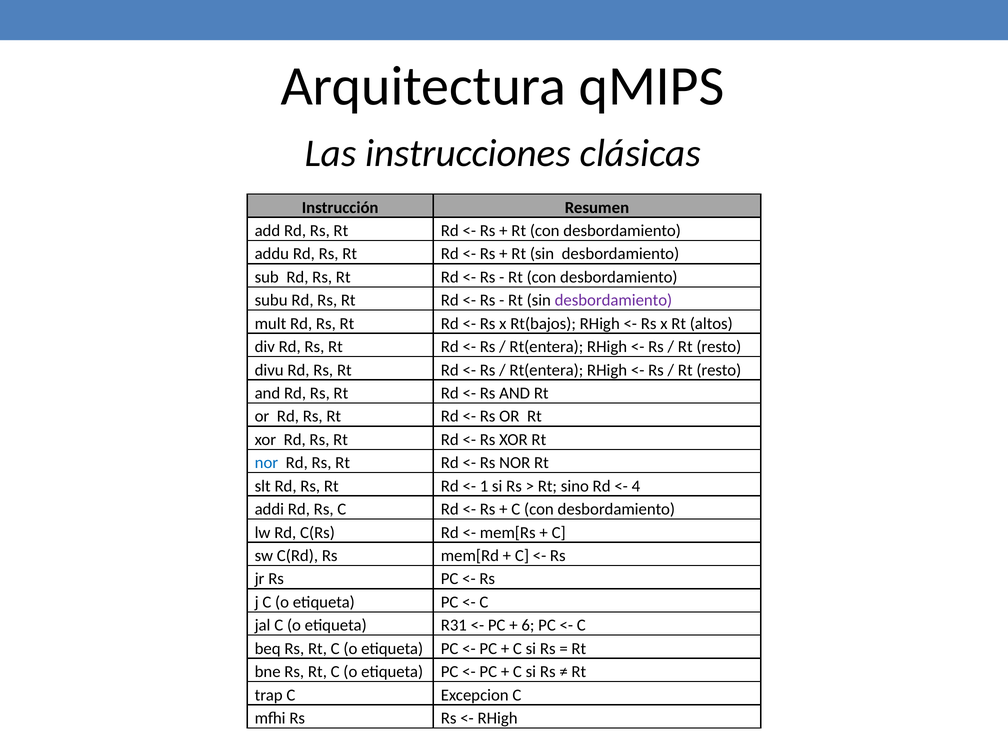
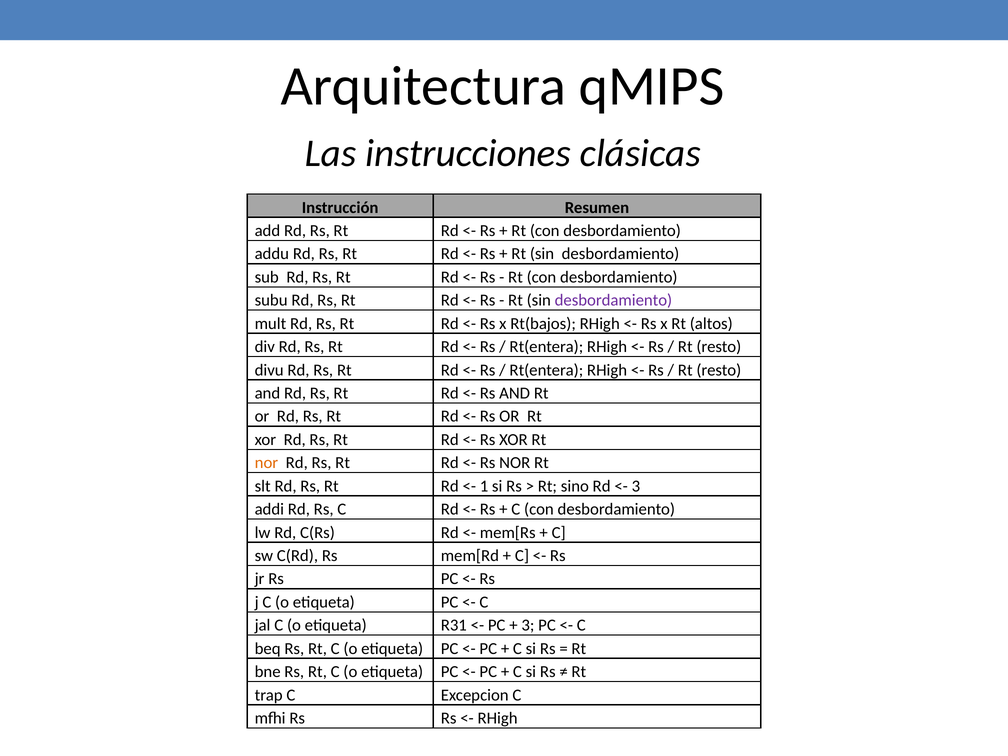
nor at (266, 463) colour: blue -> orange
4 at (636, 486): 4 -> 3
6 at (528, 625): 6 -> 3
